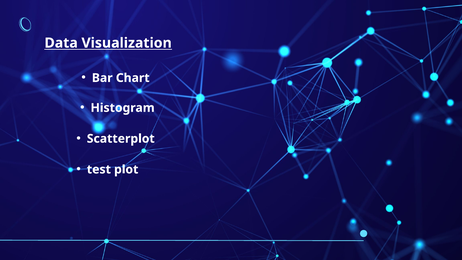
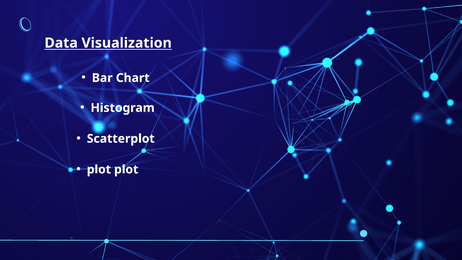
test at (99, 169): test -> plot
